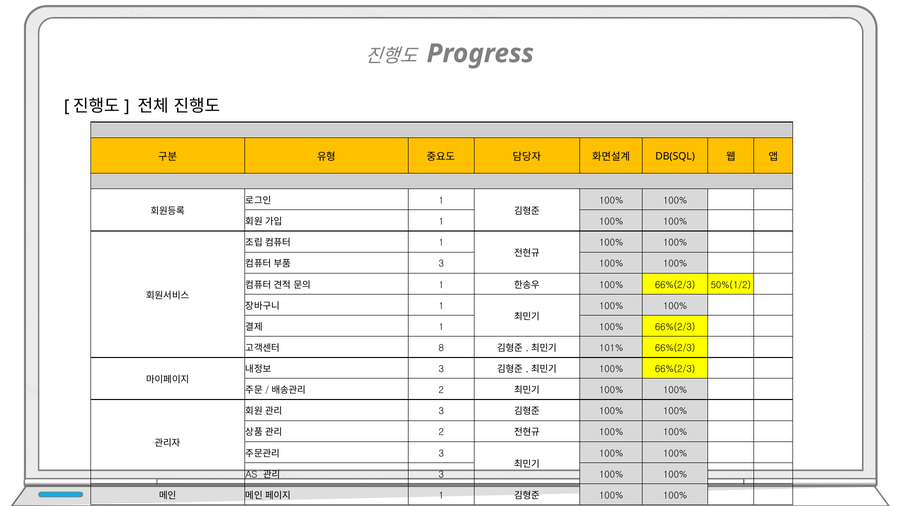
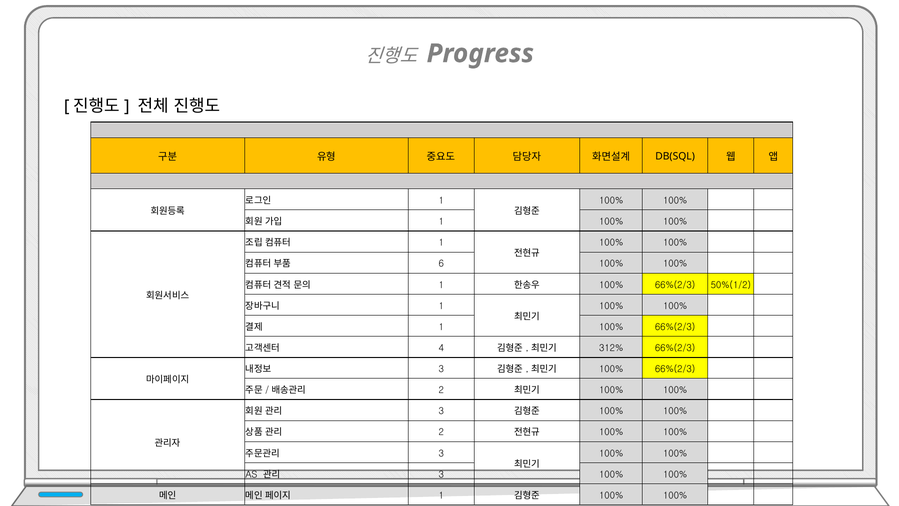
3 at (441, 264): 3 -> 6
8: 8 -> 4
101%: 101% -> 312%
